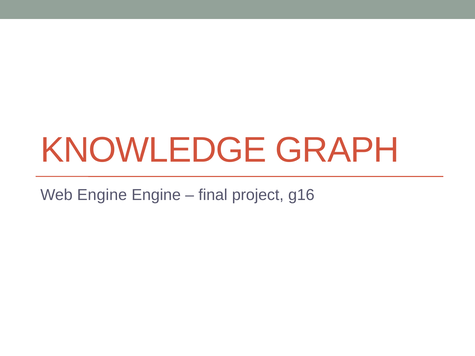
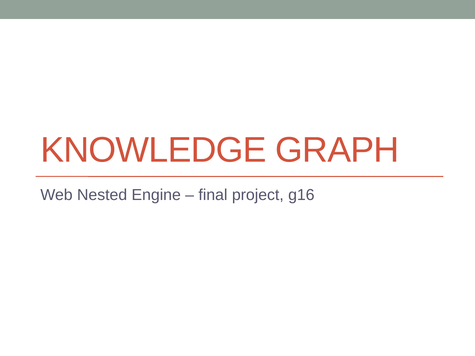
Web Engine: Engine -> Nested
